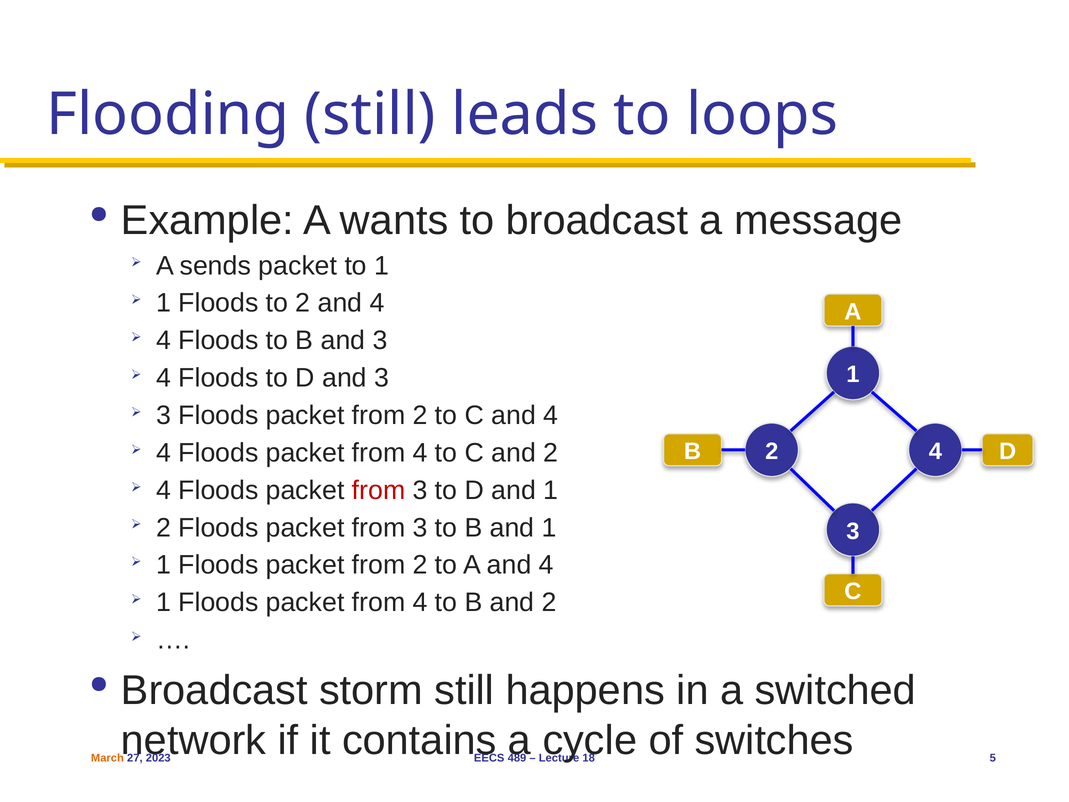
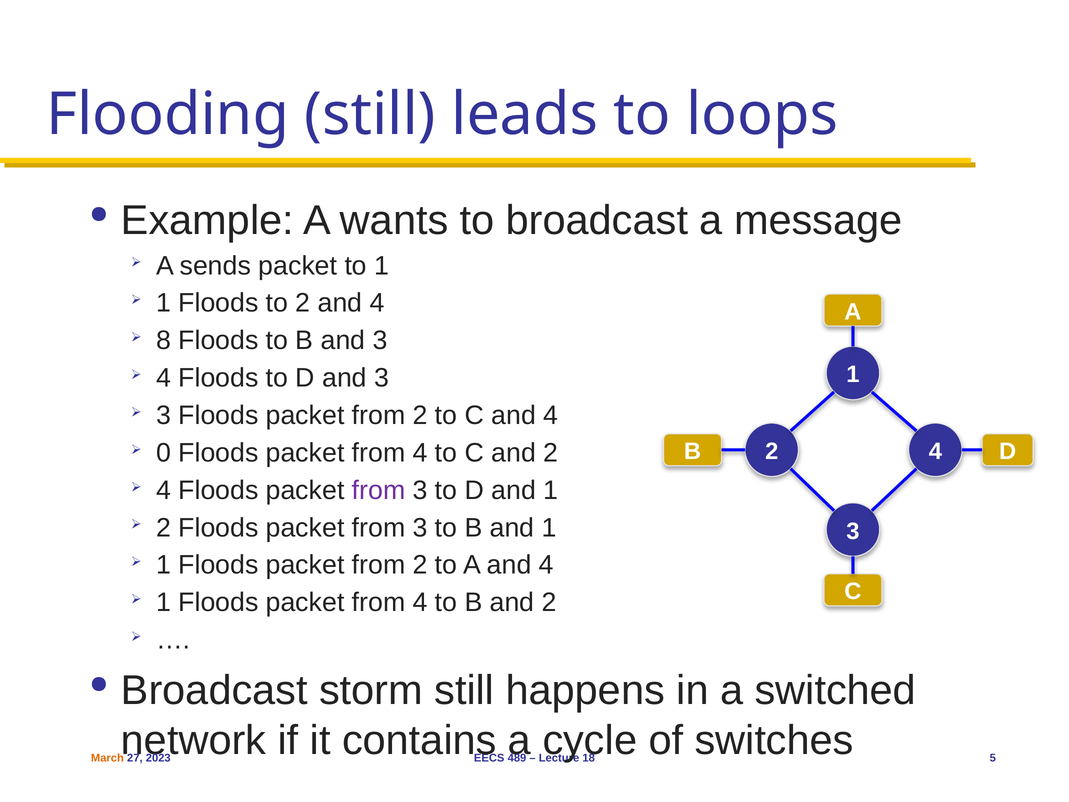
4 at (164, 340): 4 -> 8
4 at (164, 453): 4 -> 0
from at (379, 490) colour: red -> purple
